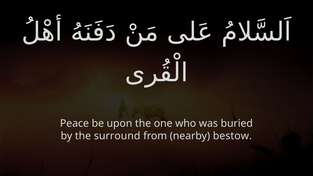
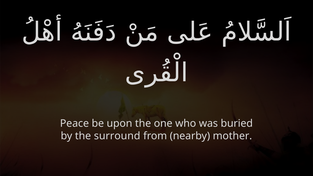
bestow: bestow -> mother
